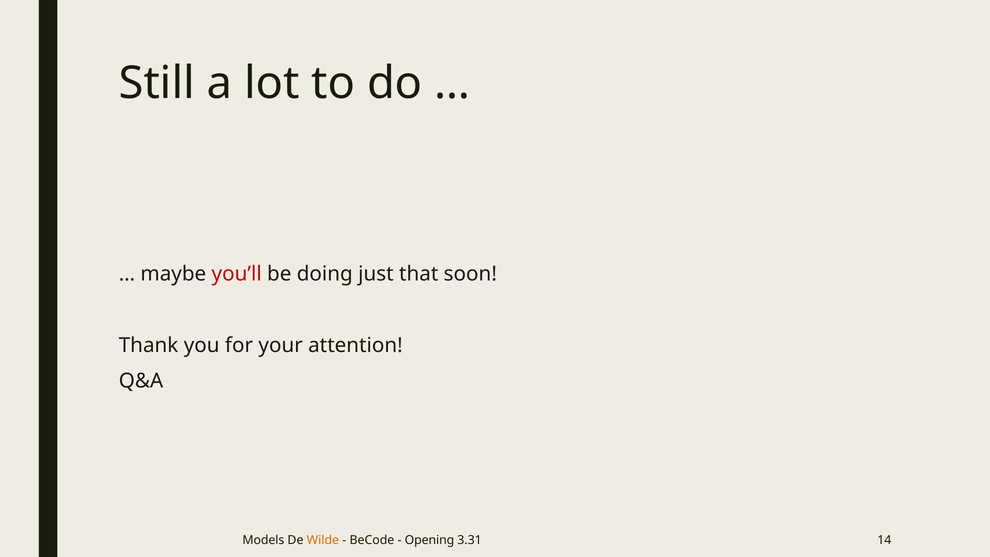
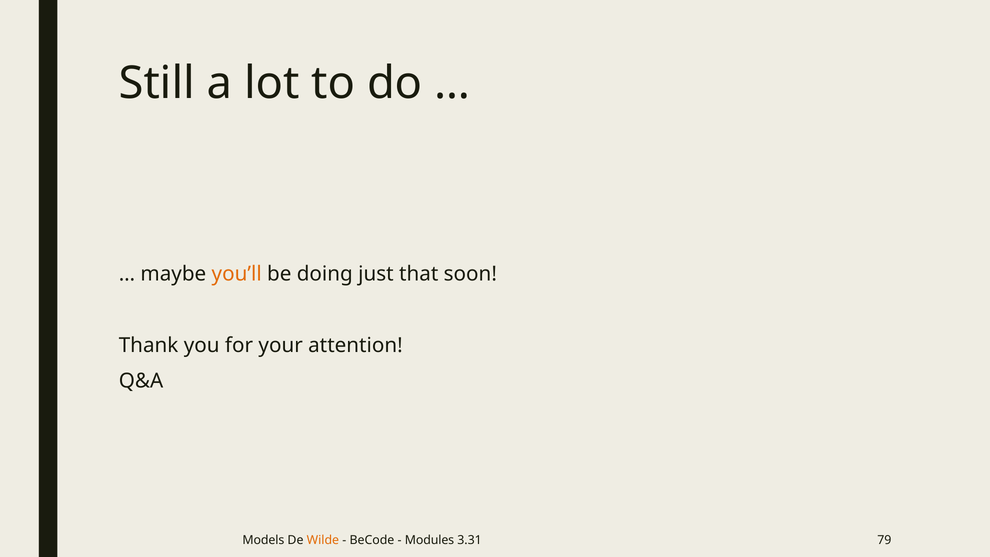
you’ll colour: red -> orange
Opening: Opening -> Modules
14: 14 -> 79
